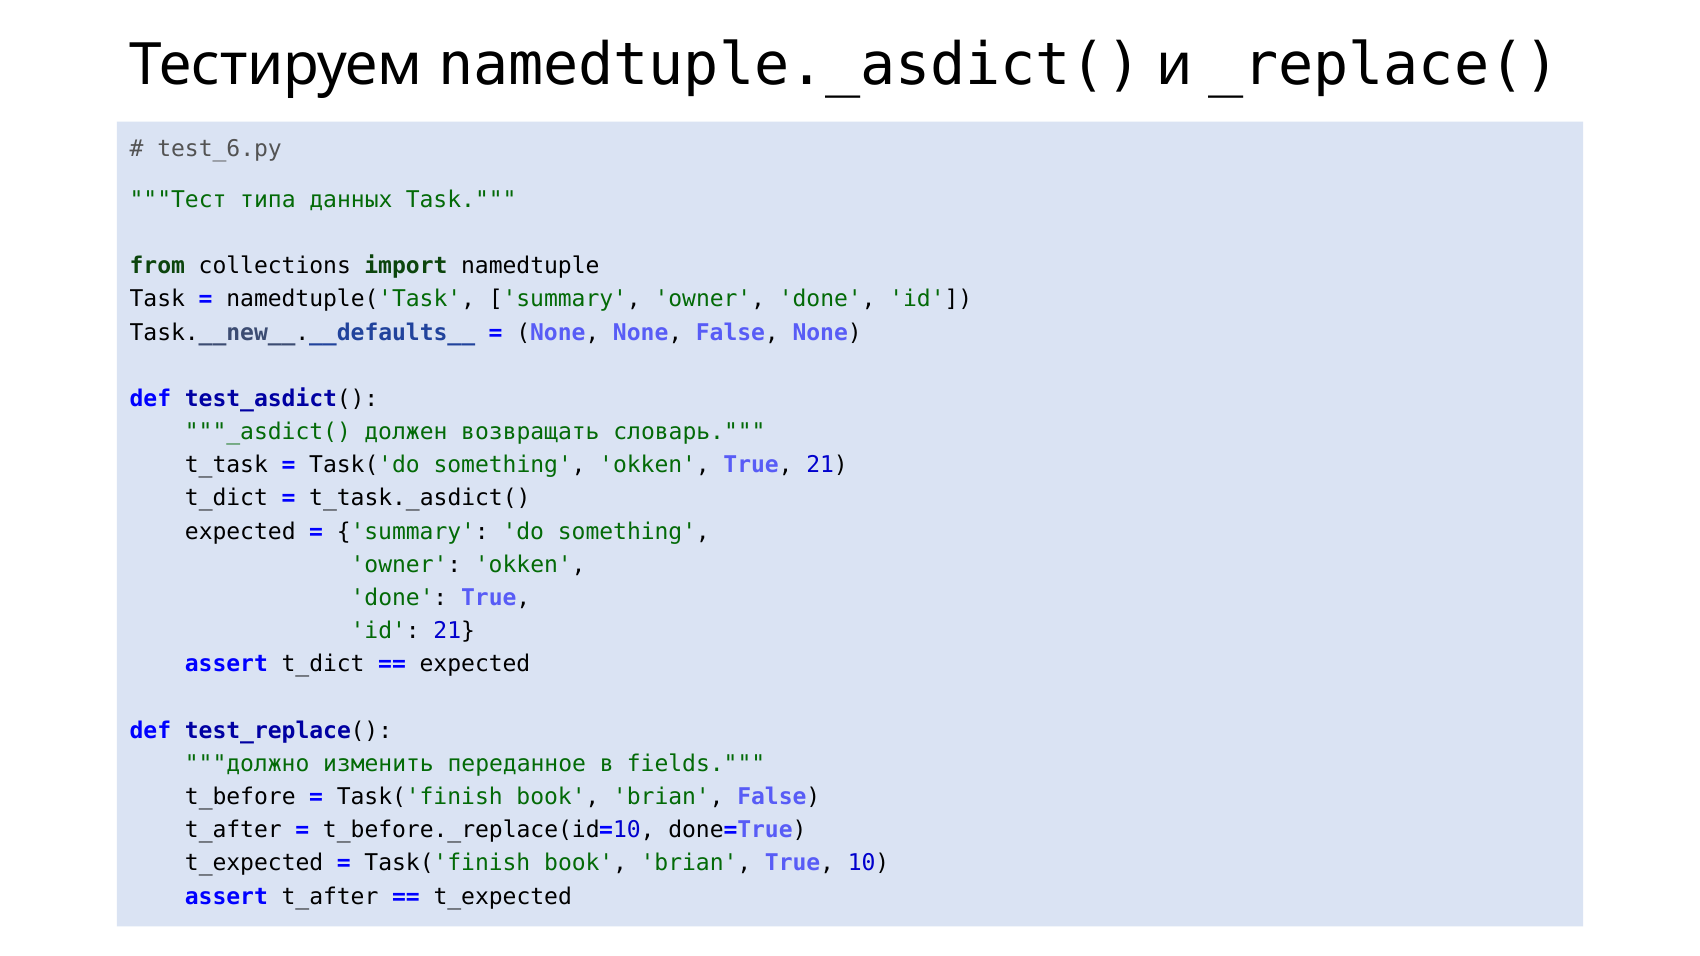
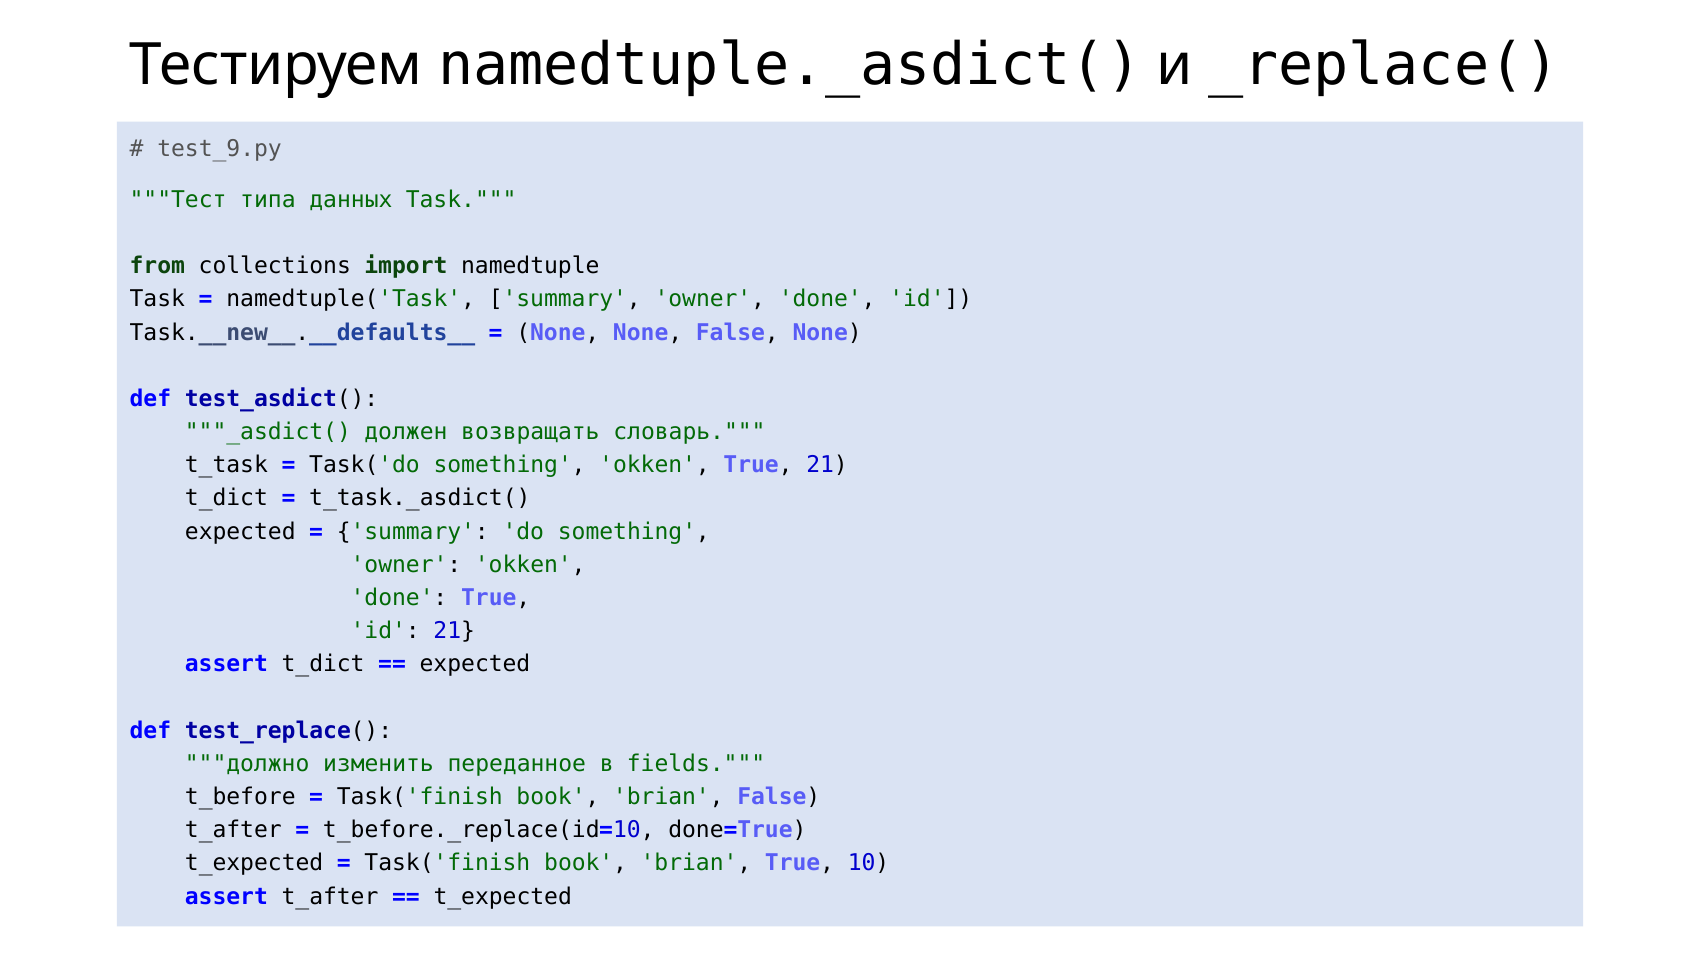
test_6.py: test_6.py -> test_9.py
